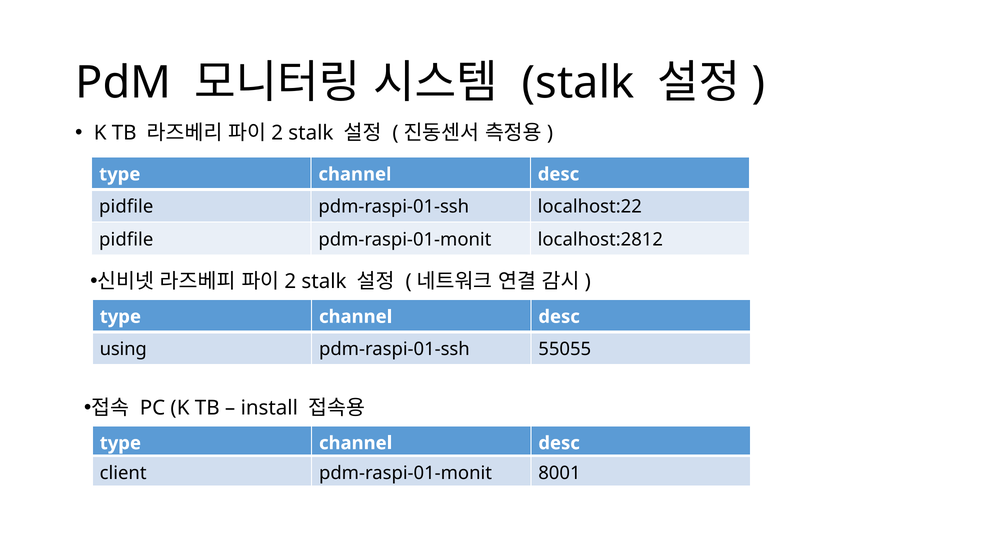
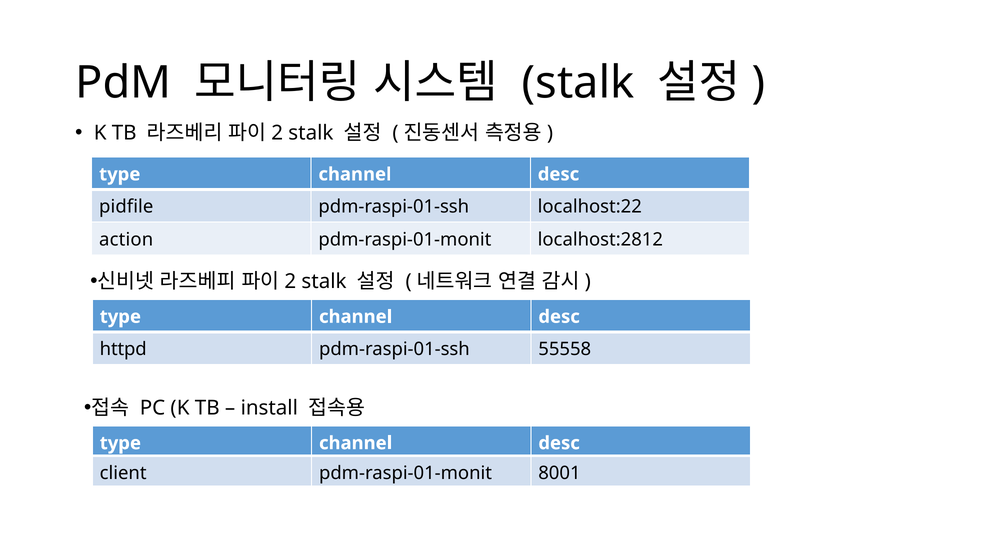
pidfile at (126, 240): pidfile -> action
using: using -> httpd
55055: 55055 -> 55558
